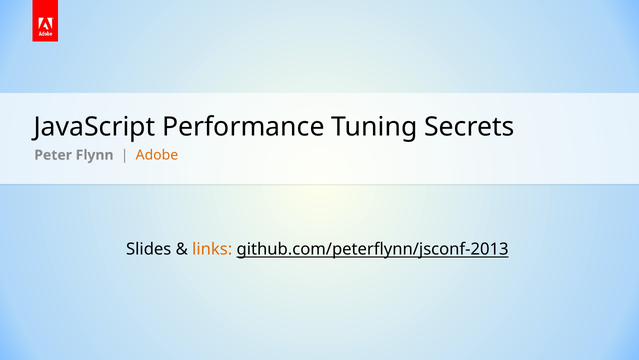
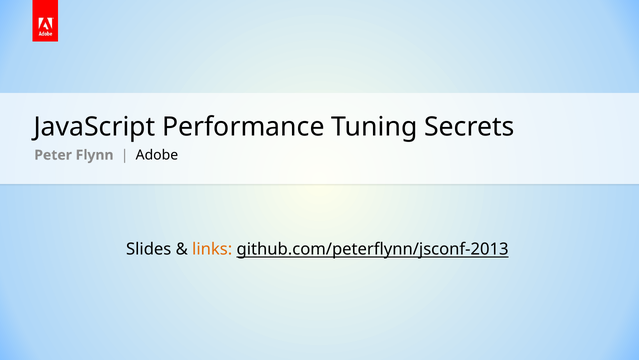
Adobe colour: orange -> black
